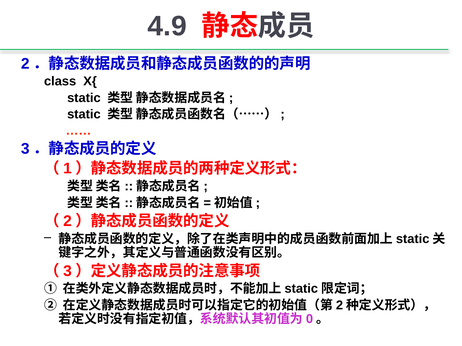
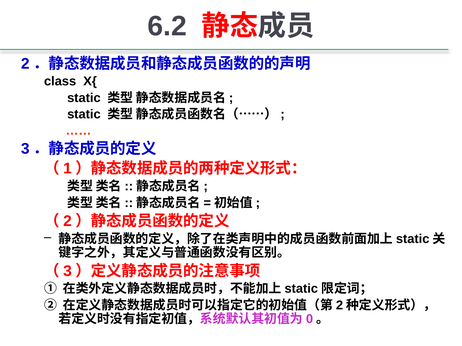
4.9: 4.9 -> 6.2
